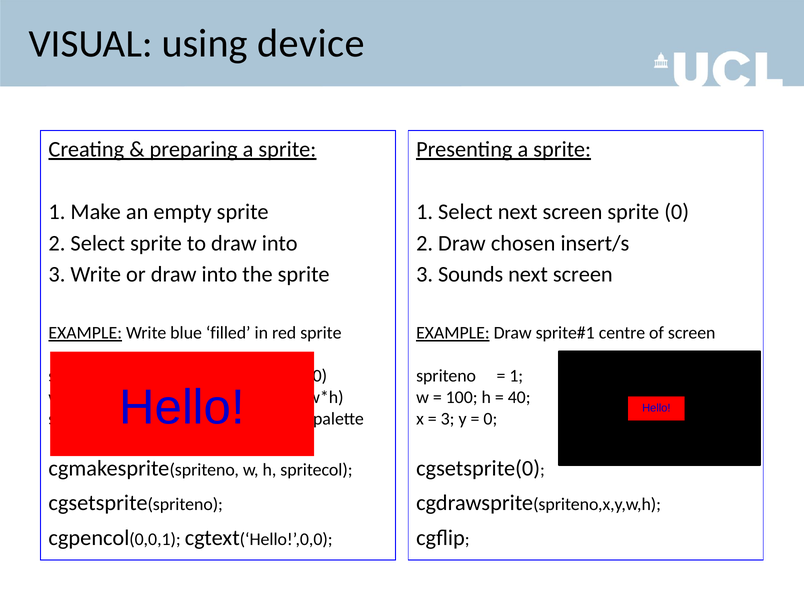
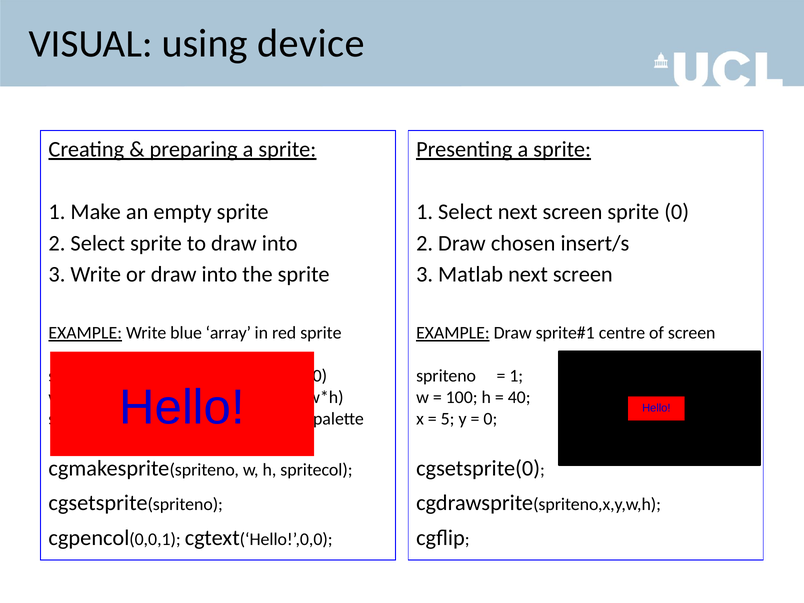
Sounds: Sounds -> Matlab
filled: filled -> array
3 at (448, 419): 3 -> 5
